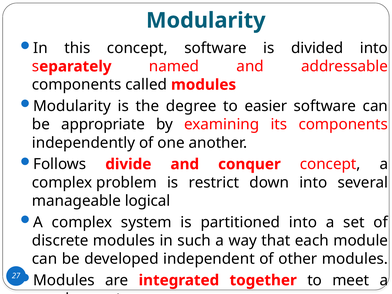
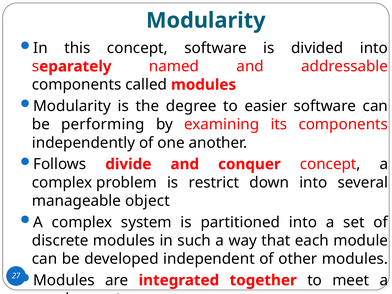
appropriate: appropriate -> performing
logical: logical -> object
